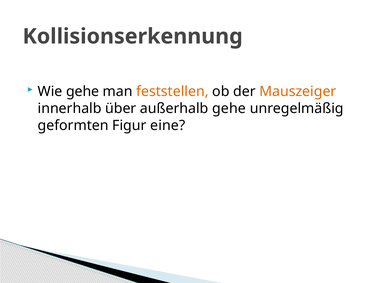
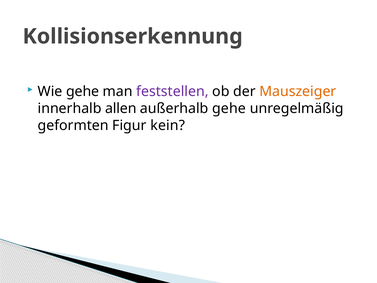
feststellen colour: orange -> purple
über: über -> allen
eine: eine -> kein
